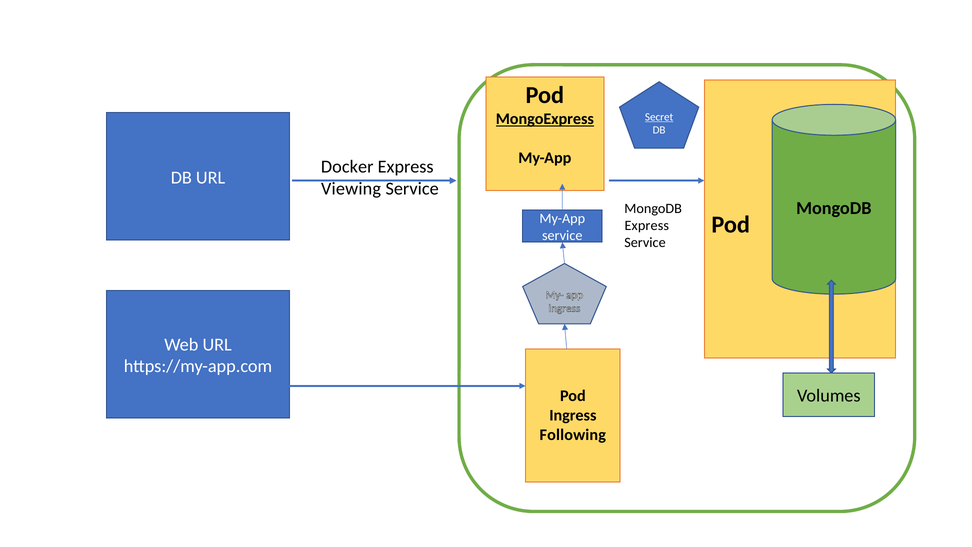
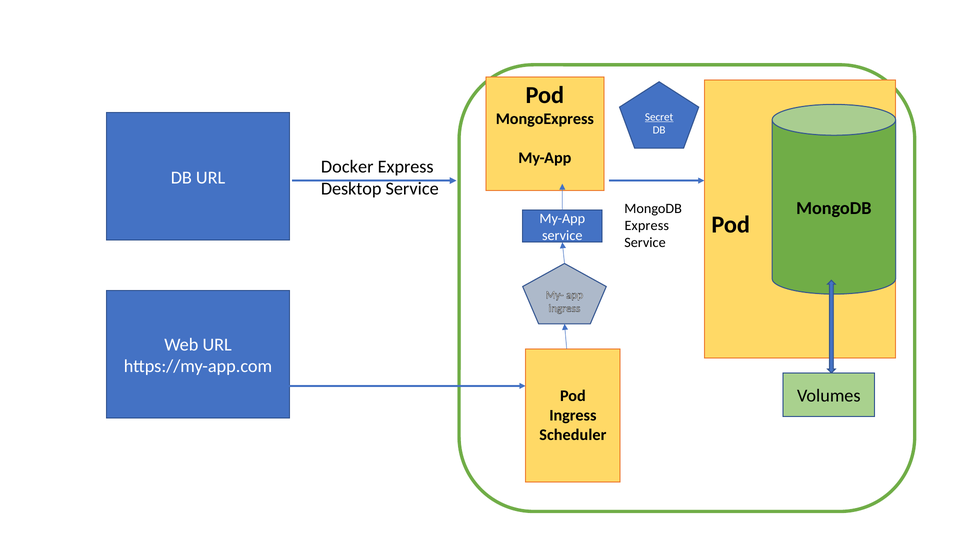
MongoExpress underline: present -> none
Viewing: Viewing -> Desktop
Following: Following -> Scheduler
